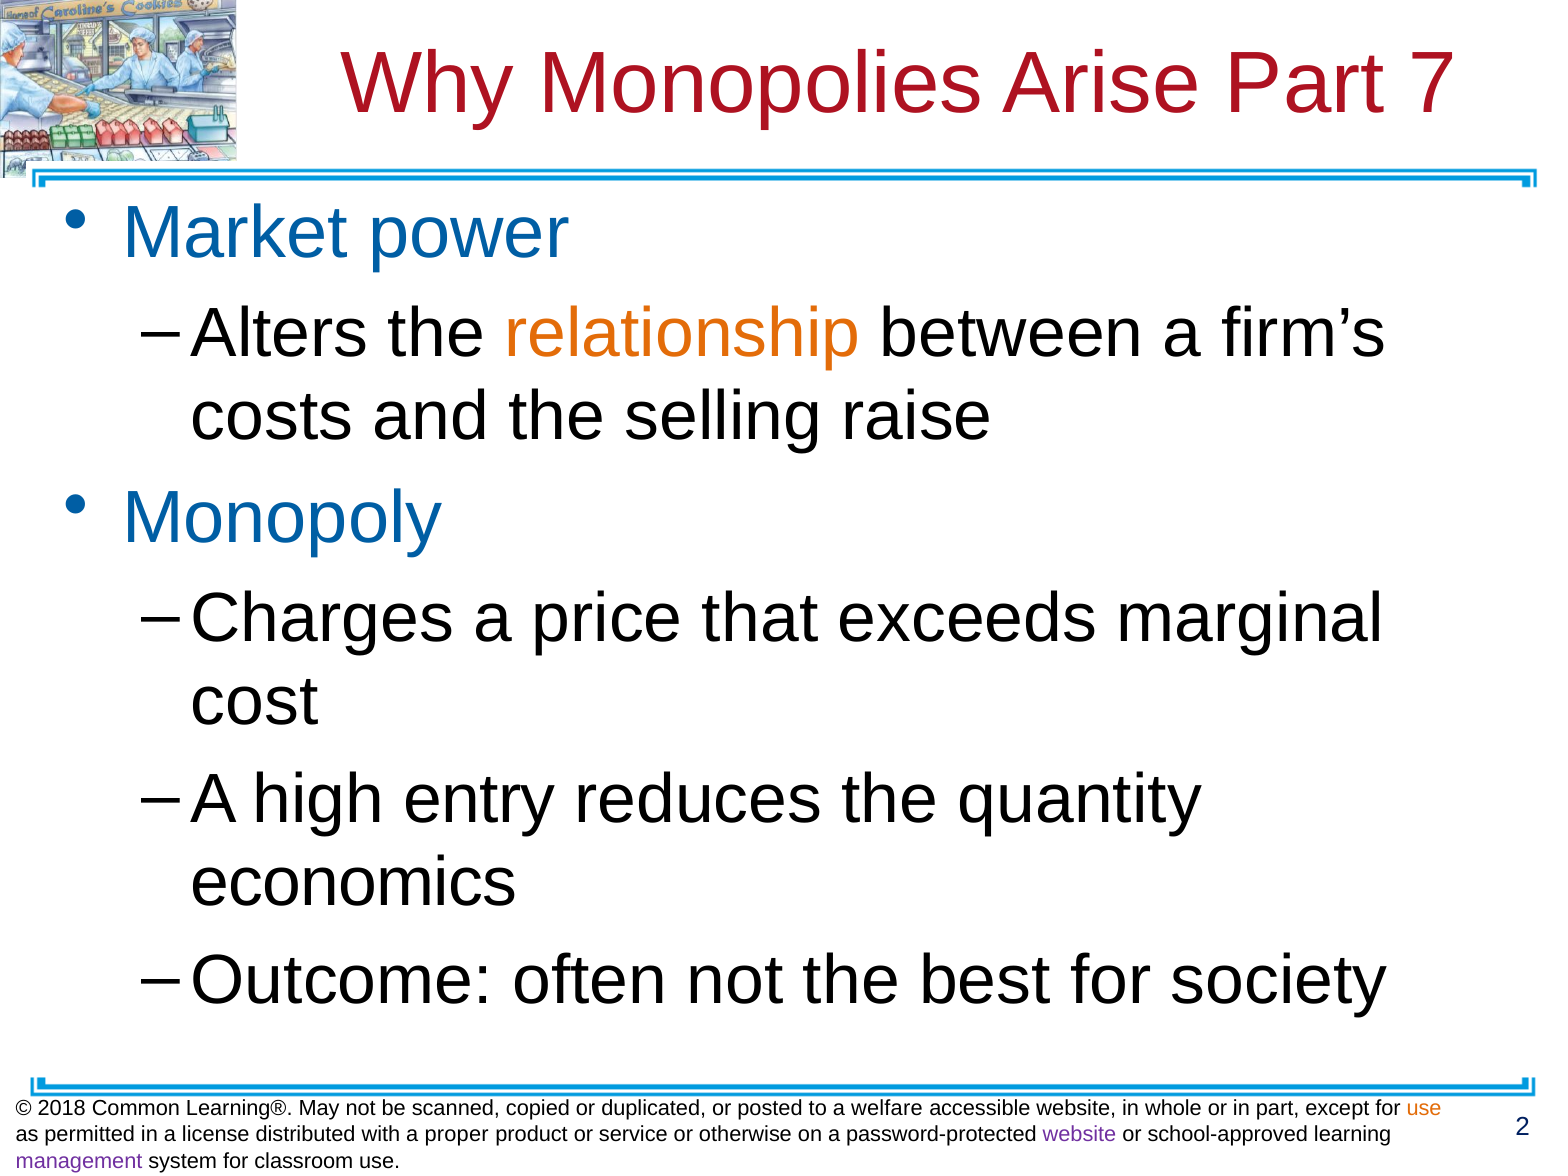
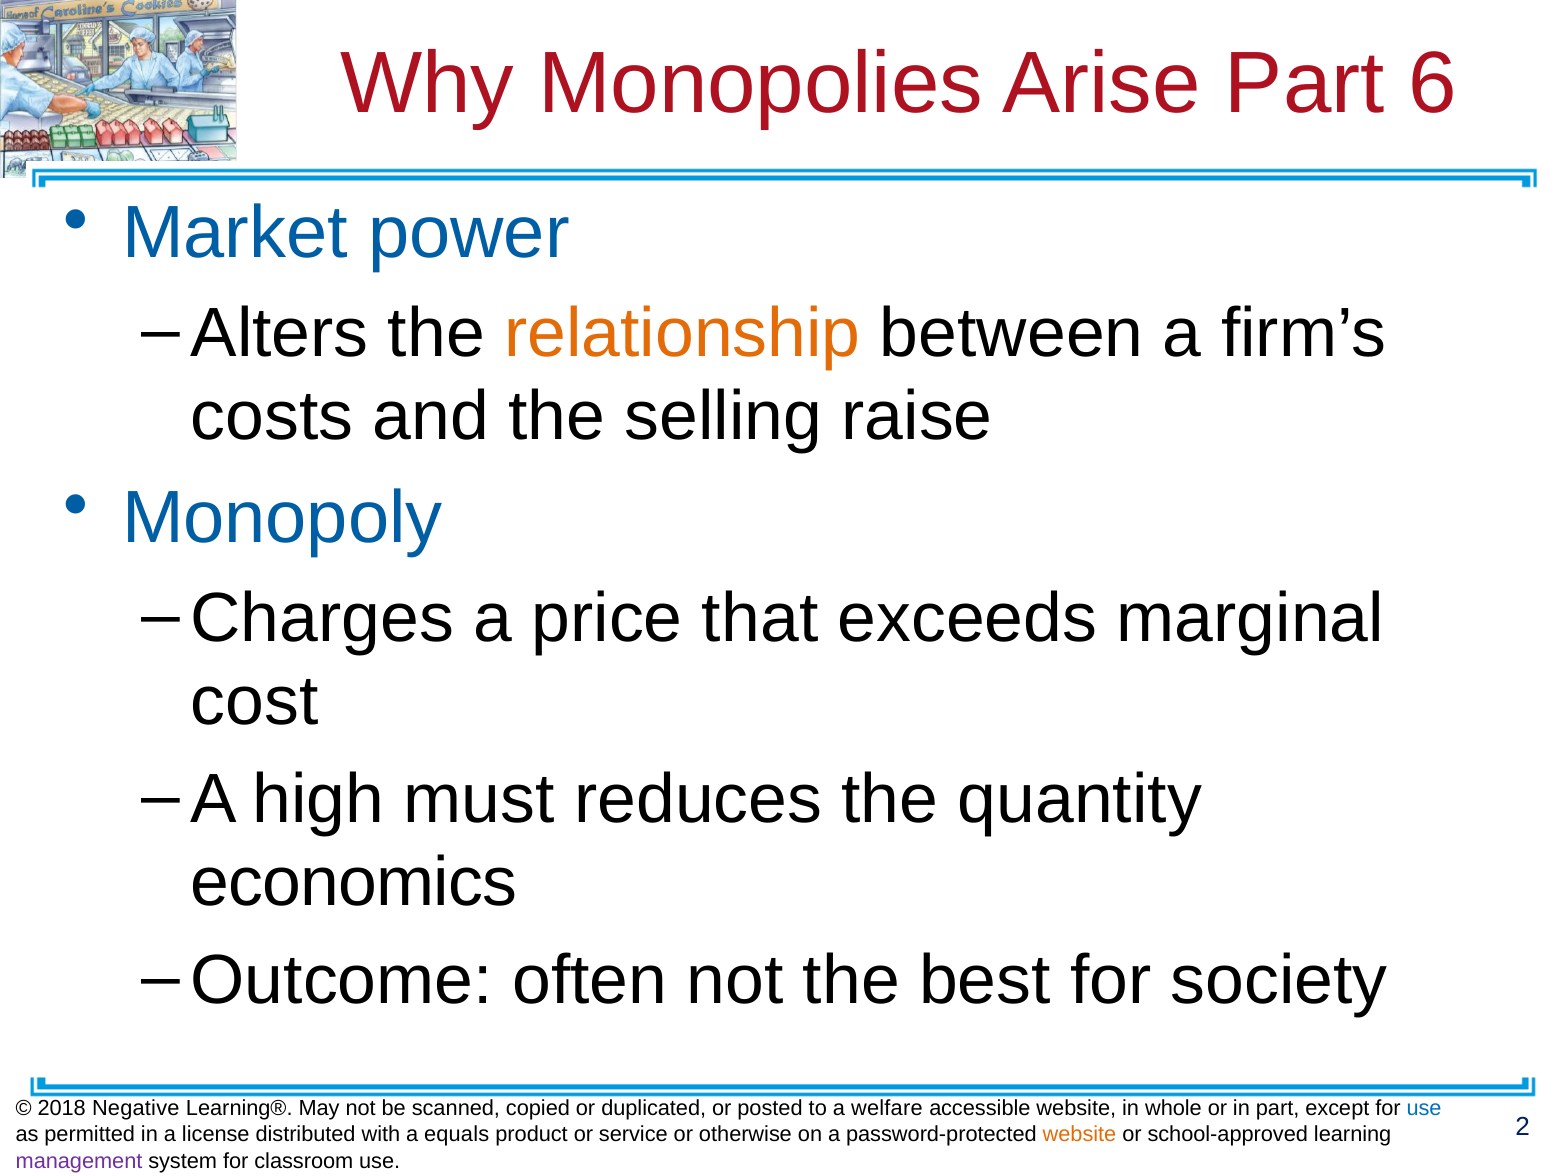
7: 7 -> 6
entry: entry -> must
Common: Common -> Negative
use at (1424, 1109) colour: orange -> blue
proper: proper -> equals
website at (1079, 1135) colour: purple -> orange
